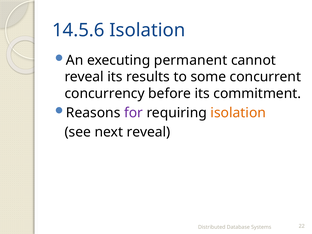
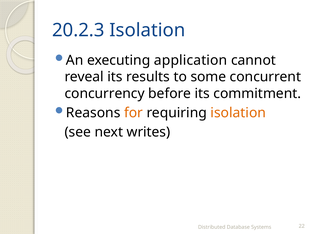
14.5.6: 14.5.6 -> 20.2.3
permanent: permanent -> application
for colour: purple -> orange
next reveal: reveal -> writes
